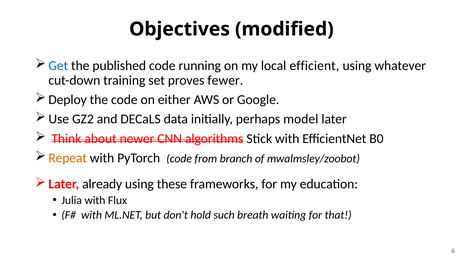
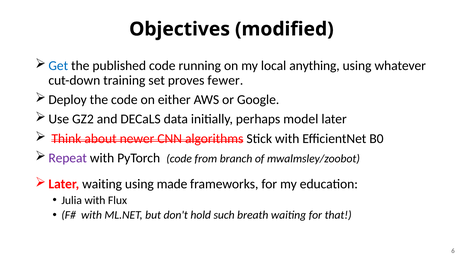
efficient: efficient -> anything
Repeat colour: orange -> purple
Later already: already -> waiting
these: these -> made
